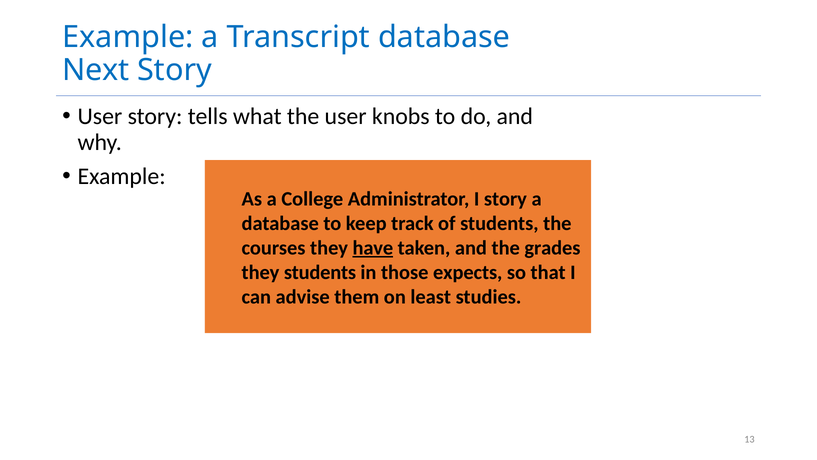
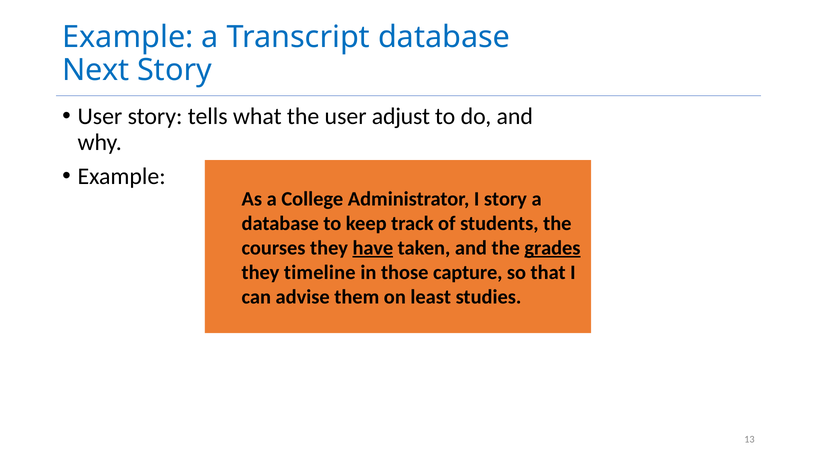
knobs: knobs -> adjust
grades underline: none -> present
they students: students -> timeline
expects: expects -> capture
